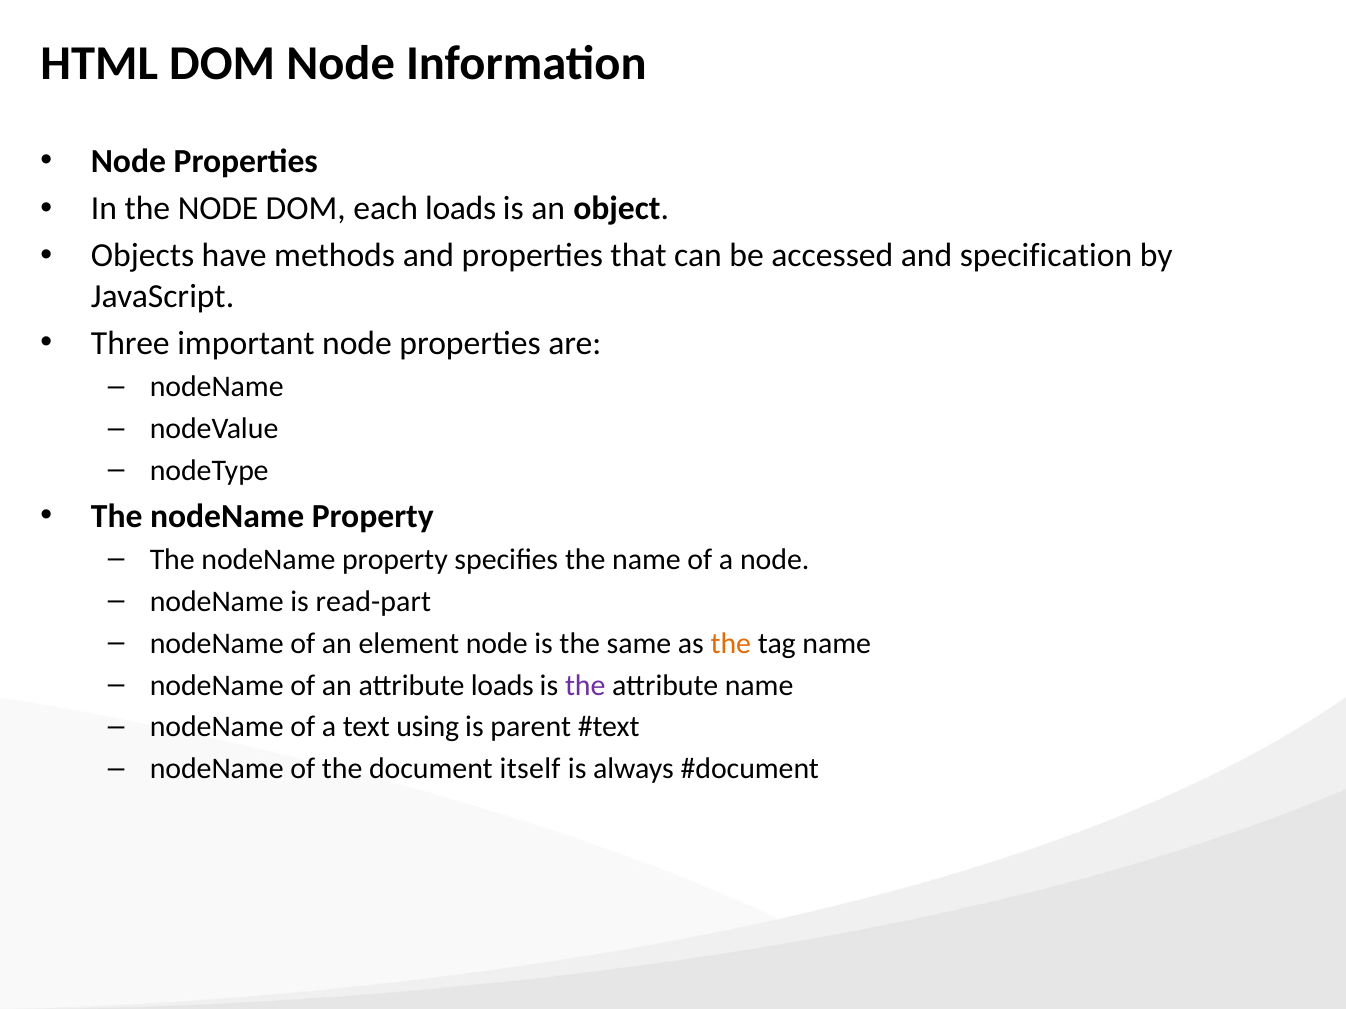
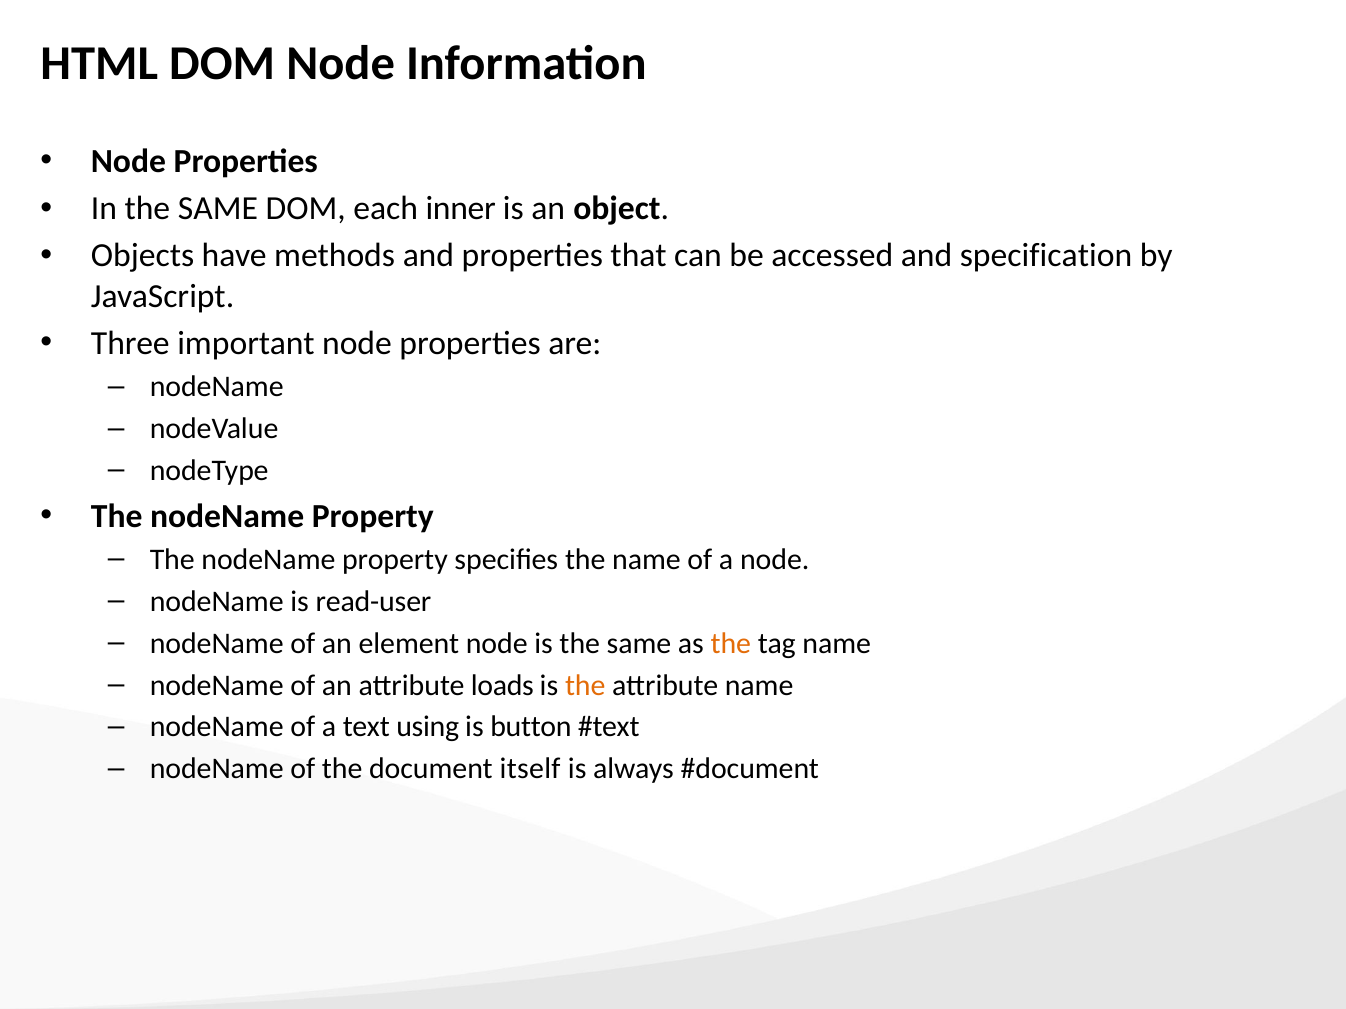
In the NODE: NODE -> SAME
each loads: loads -> inner
read-part: read-part -> read-user
the at (585, 686) colour: purple -> orange
parent: parent -> button
